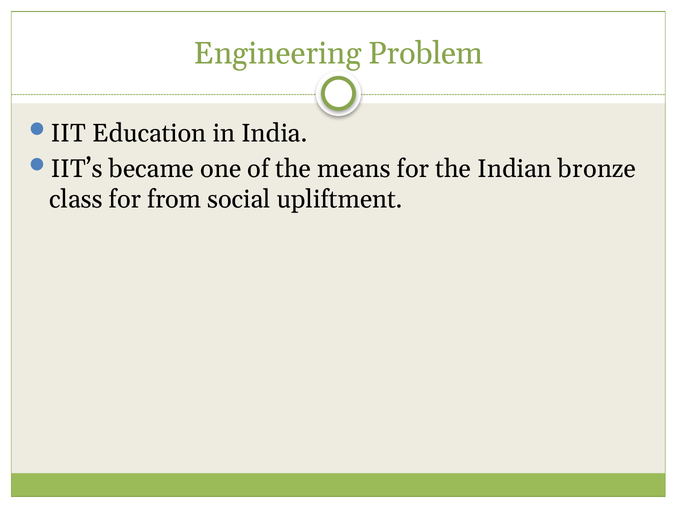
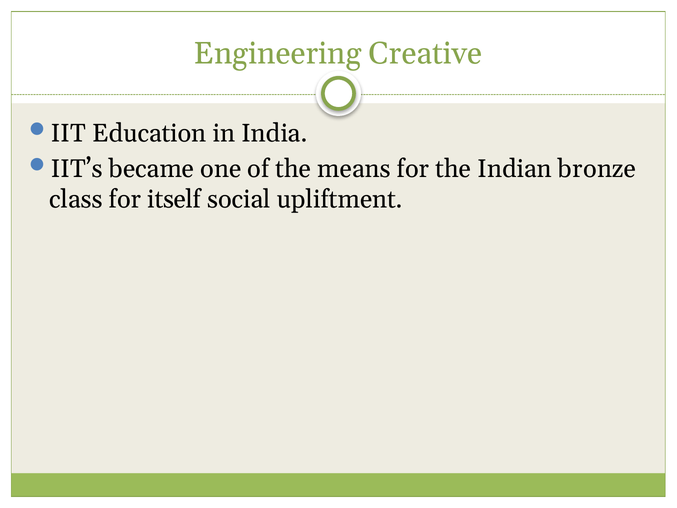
Problem: Problem -> Creative
from: from -> itself
